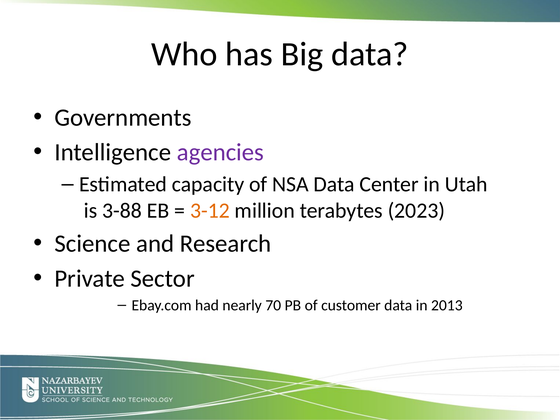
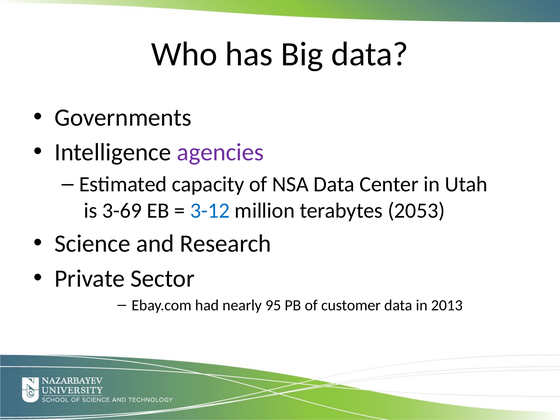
3-88: 3-88 -> 3-69
3-12 colour: orange -> blue
2023: 2023 -> 2053
70: 70 -> 95
